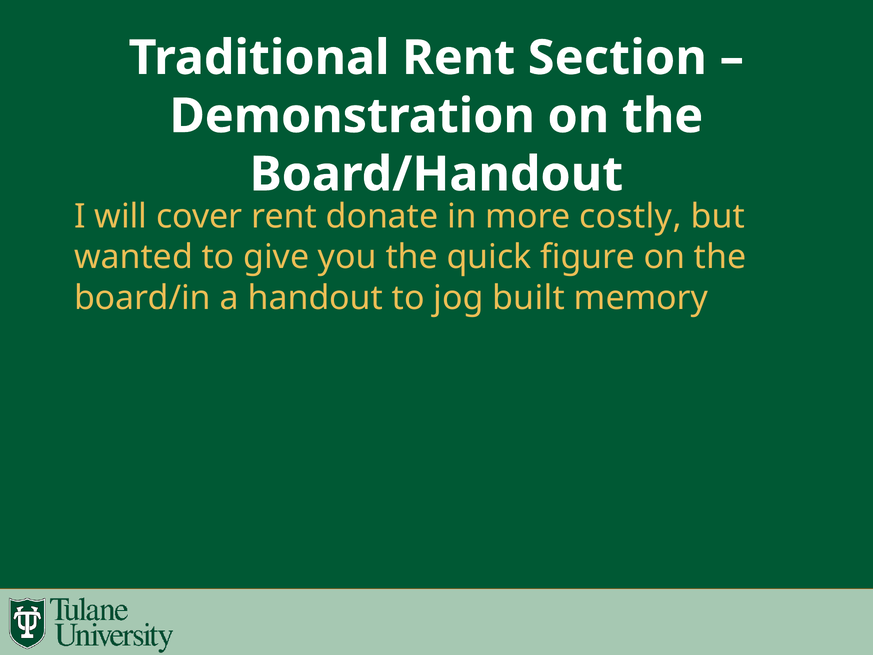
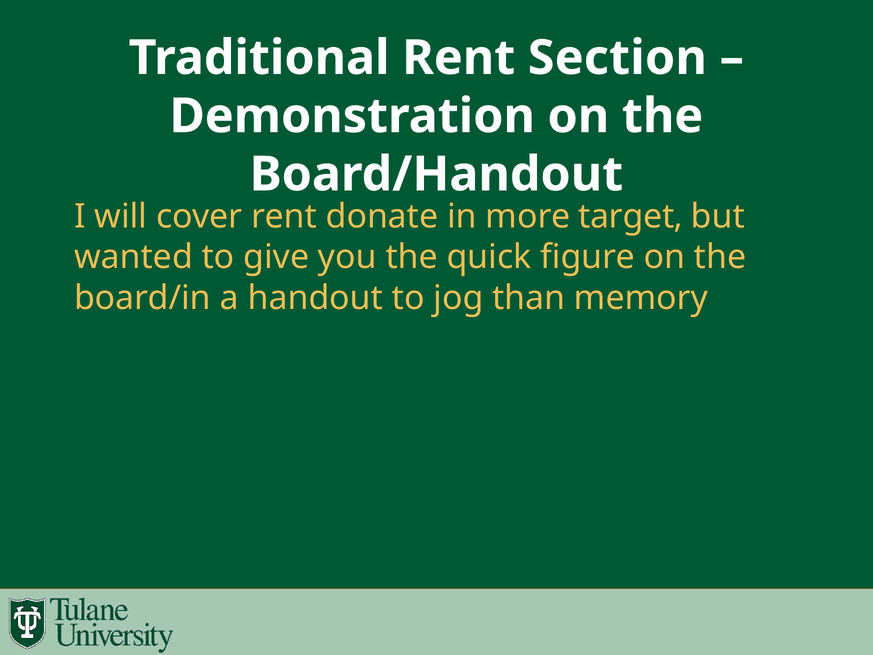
costly: costly -> target
built: built -> than
